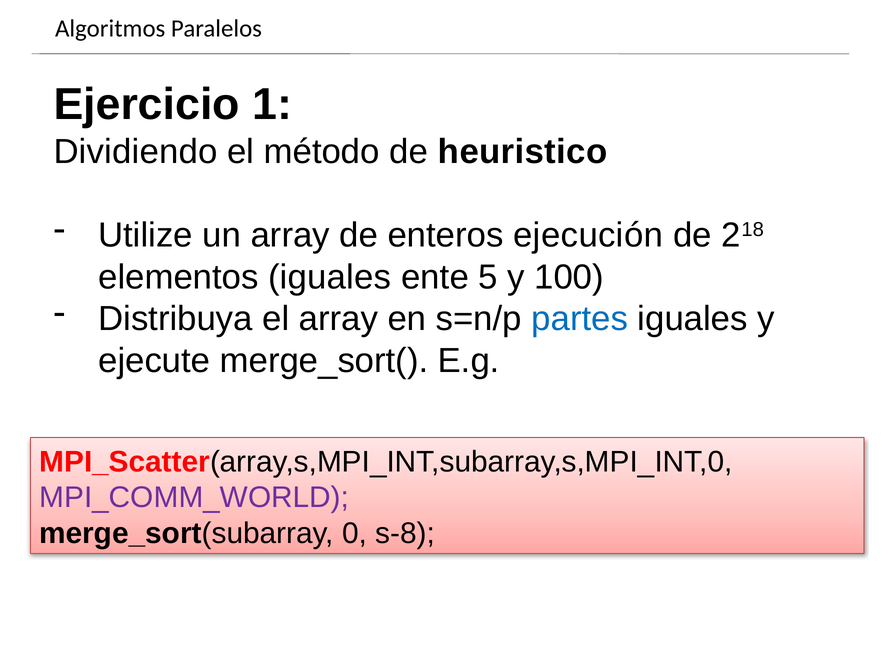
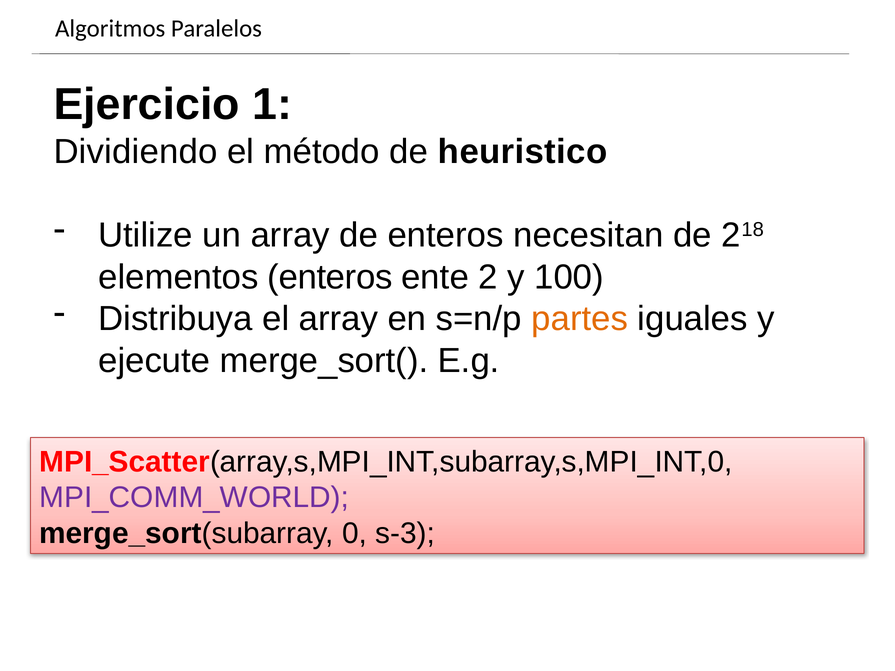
ejecución: ejecución -> necesitan
elementos iguales: iguales -> enteros
5: 5 -> 2
partes colour: blue -> orange
s-8: s-8 -> s-3
